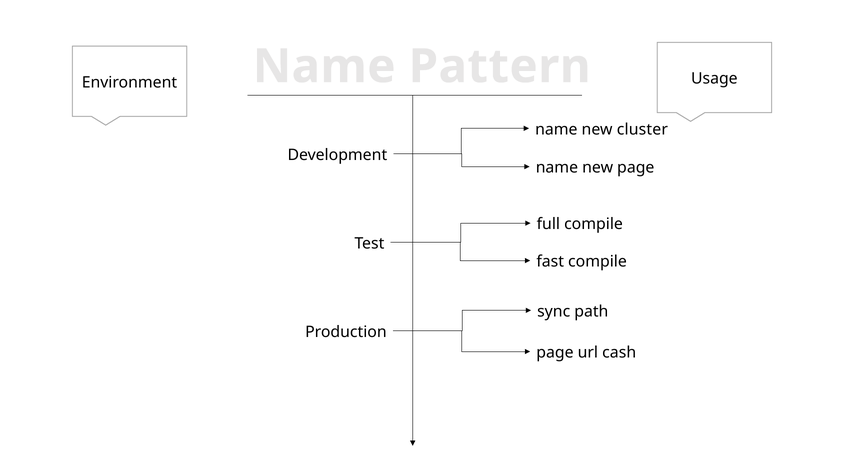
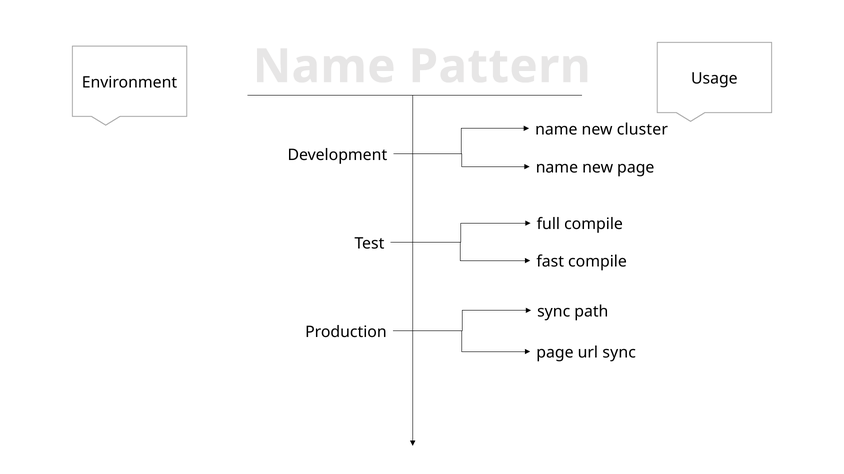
url cash: cash -> sync
